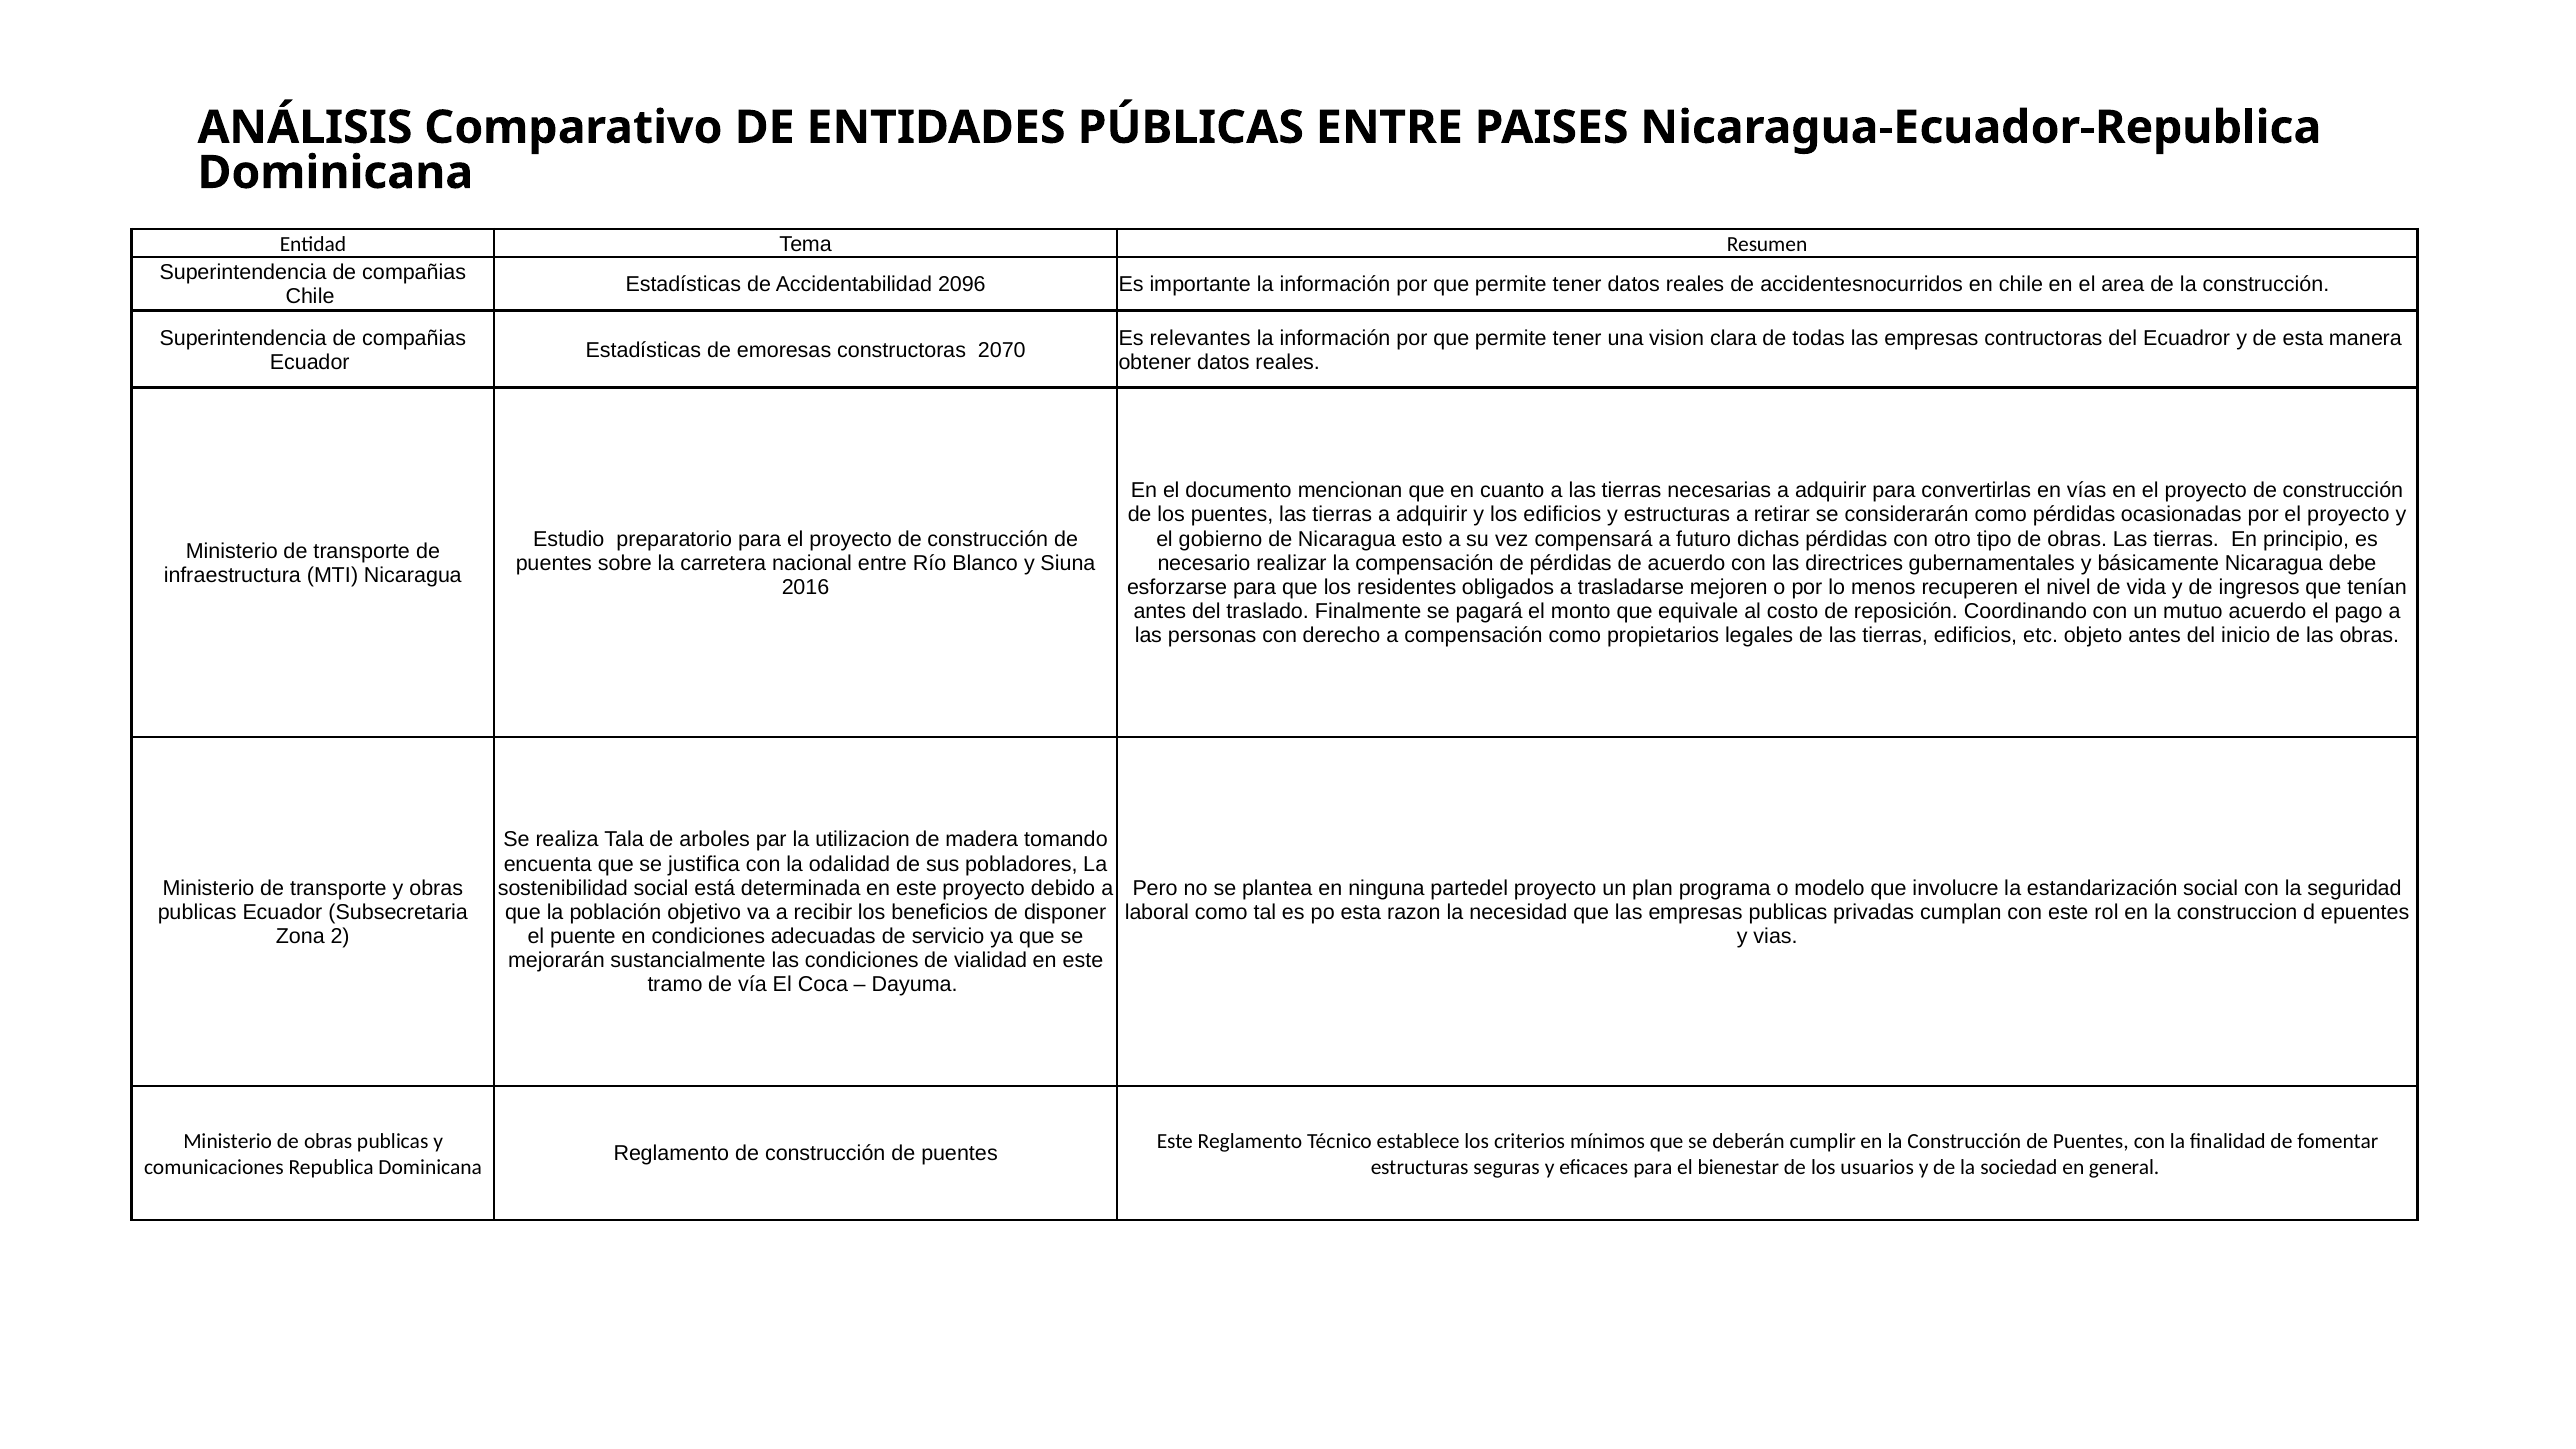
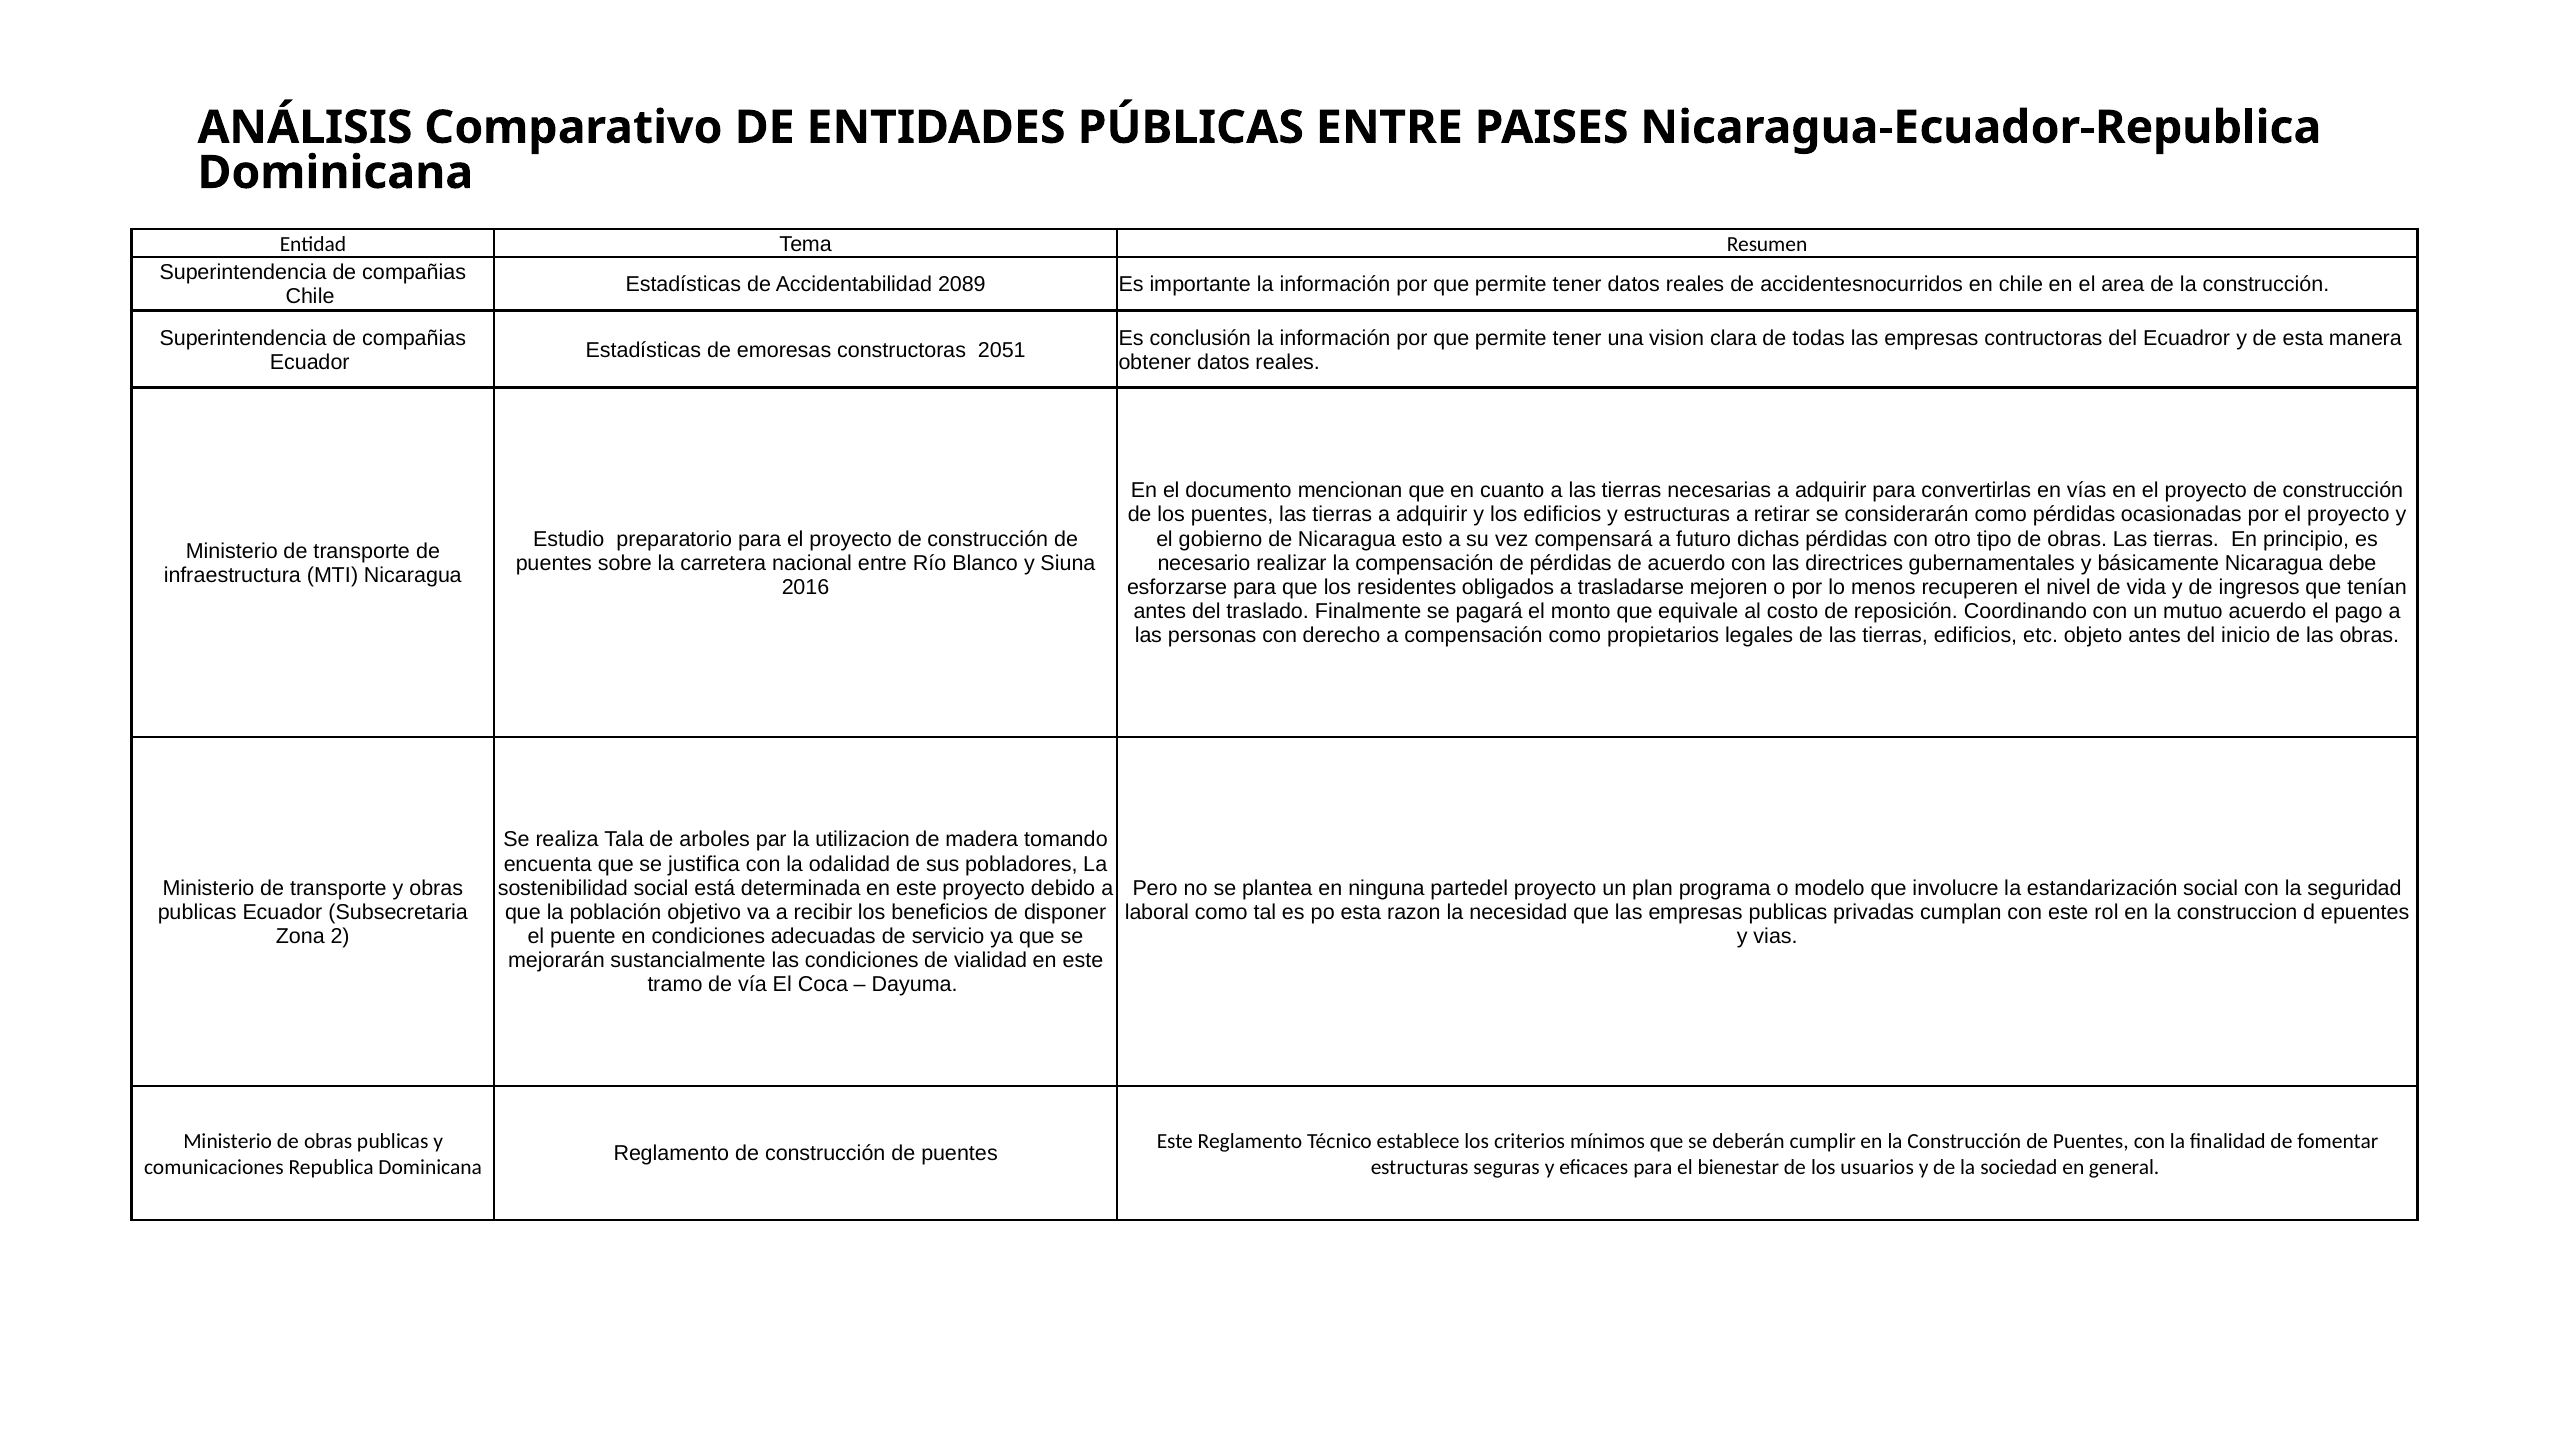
2096: 2096 -> 2089
relevantes: relevantes -> conclusión
2070: 2070 -> 2051
